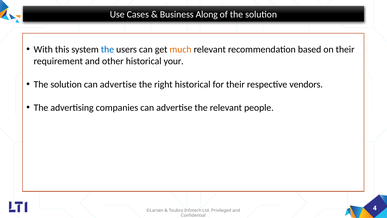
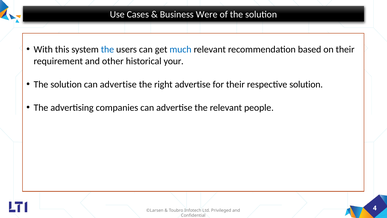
Along: Along -> Were
much colour: orange -> blue
right historical: historical -> advertise
respective vendors: vendors -> solution
